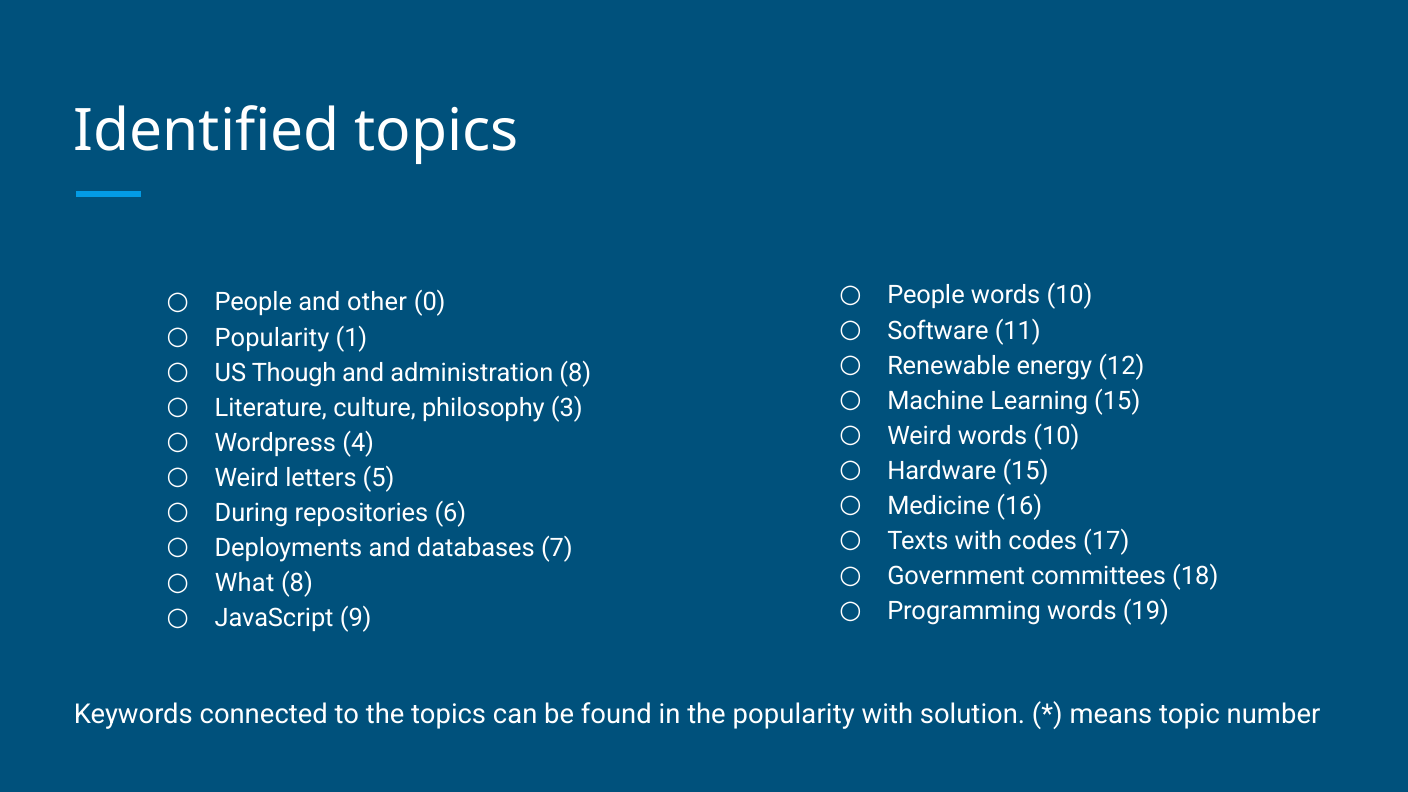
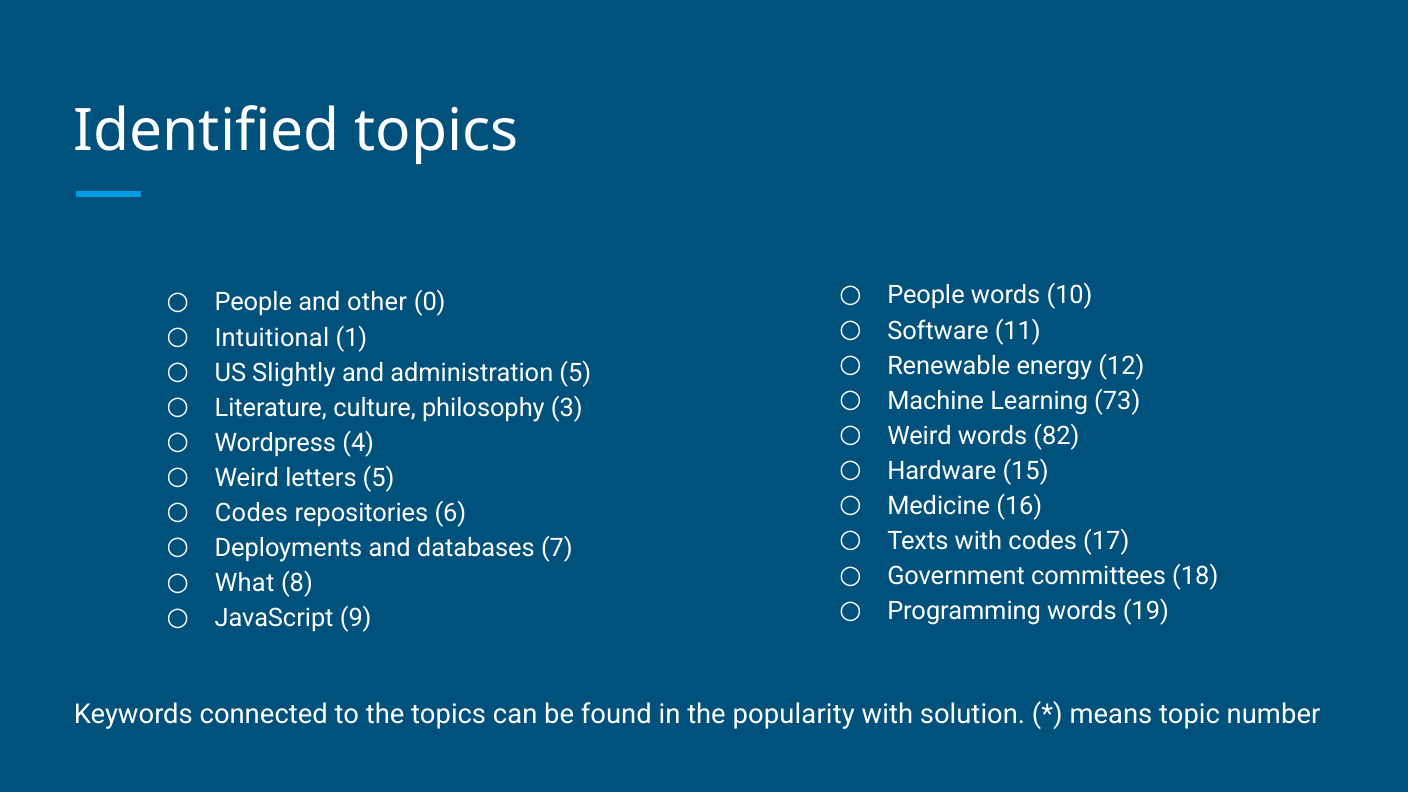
Popularity at (272, 338): Popularity -> Intuitional
Though: Though -> Slightly
administration 8: 8 -> 5
Learning 15: 15 -> 73
Weird words 10: 10 -> 82
During at (252, 513): During -> Codes
